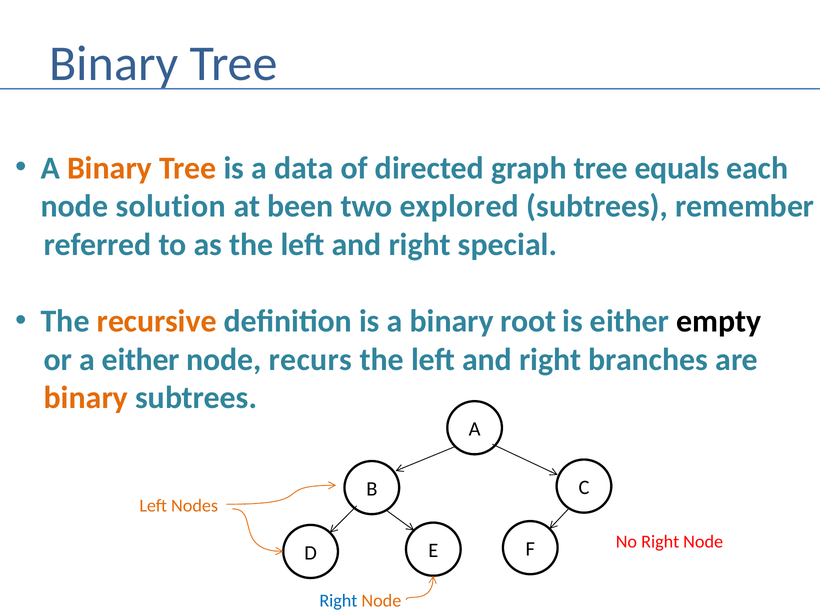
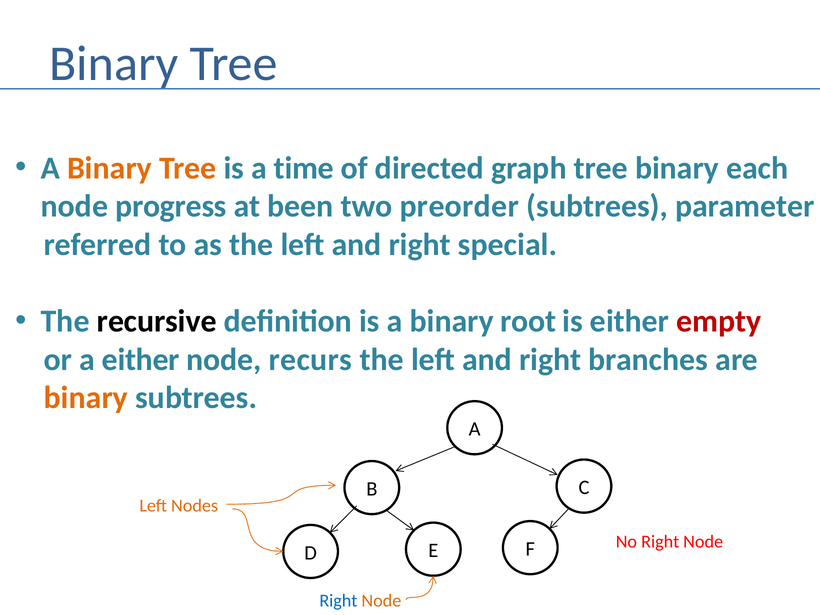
data: data -> time
tree equals: equals -> binary
solution: solution -> progress
explored: explored -> preorder
remember: remember -> parameter
recursive colour: orange -> black
empty colour: black -> red
